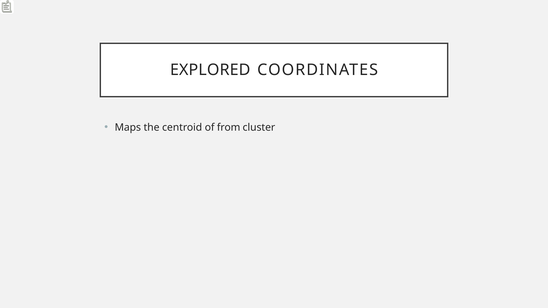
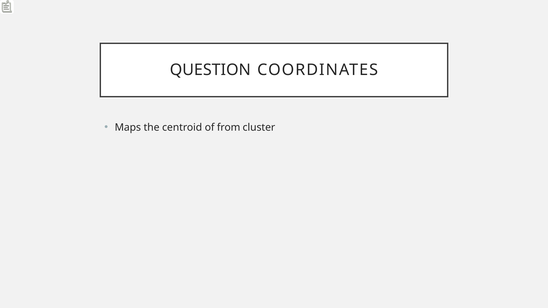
EXPLORED: EXPLORED -> QUESTION
